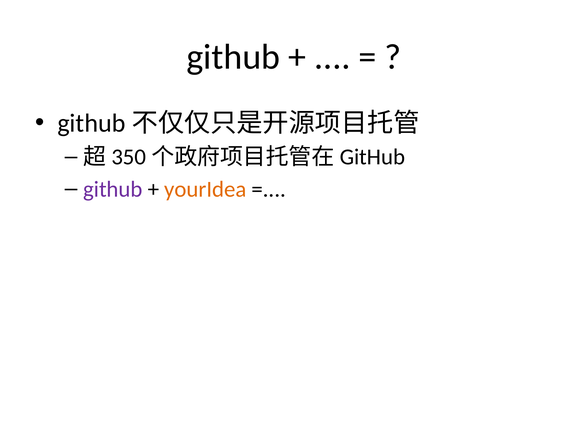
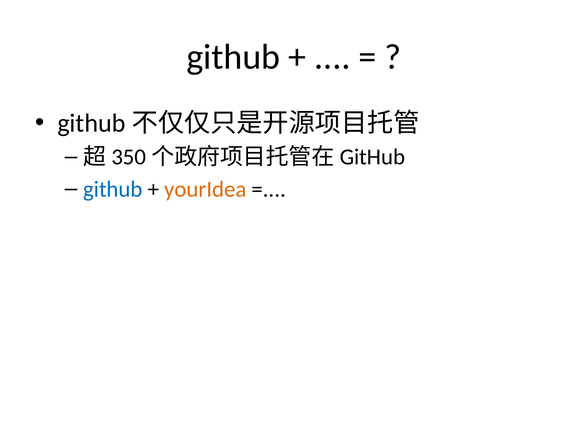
github at (113, 189) colour: purple -> blue
